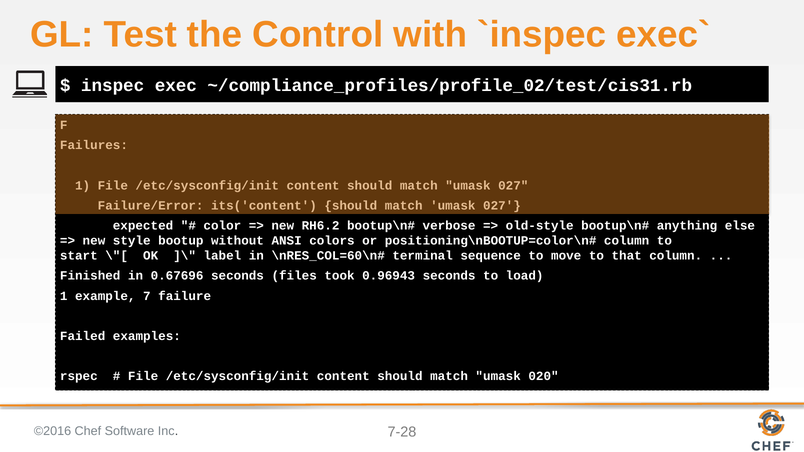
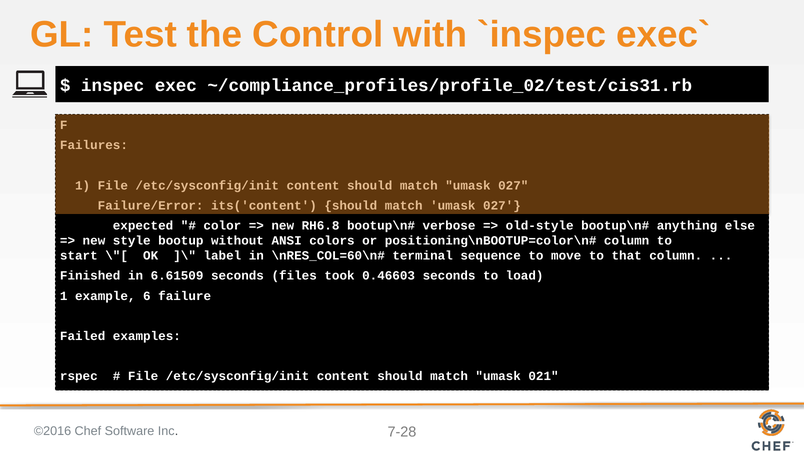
RH6.2: RH6.2 -> RH6.8
0.67696: 0.67696 -> 6.61509
0.96943: 0.96943 -> 0.46603
7: 7 -> 6
020: 020 -> 021
